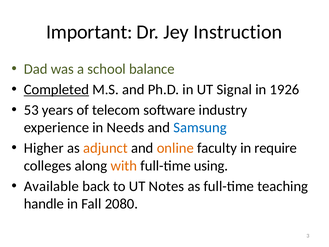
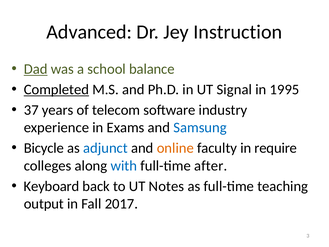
Important: Important -> Advanced
Dad underline: none -> present
1926: 1926 -> 1995
53: 53 -> 37
Needs: Needs -> Exams
Higher: Higher -> Bicycle
adjunct colour: orange -> blue
with colour: orange -> blue
using: using -> after
Available: Available -> Keyboard
handle: handle -> output
2080: 2080 -> 2017
